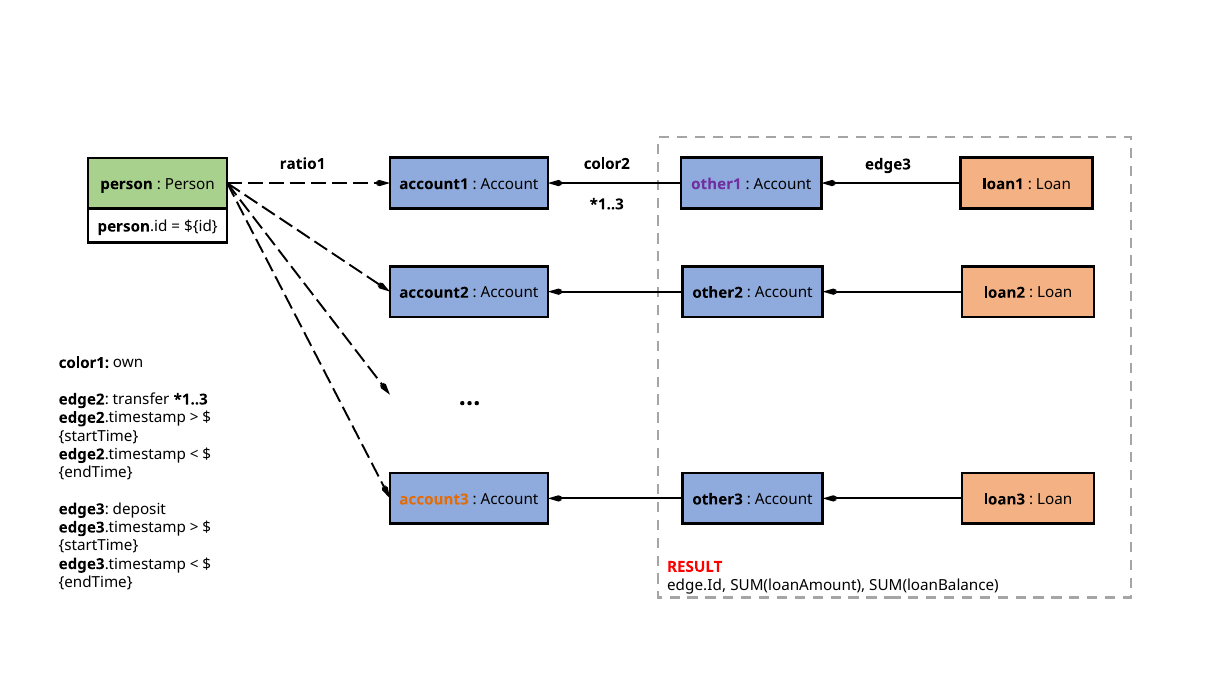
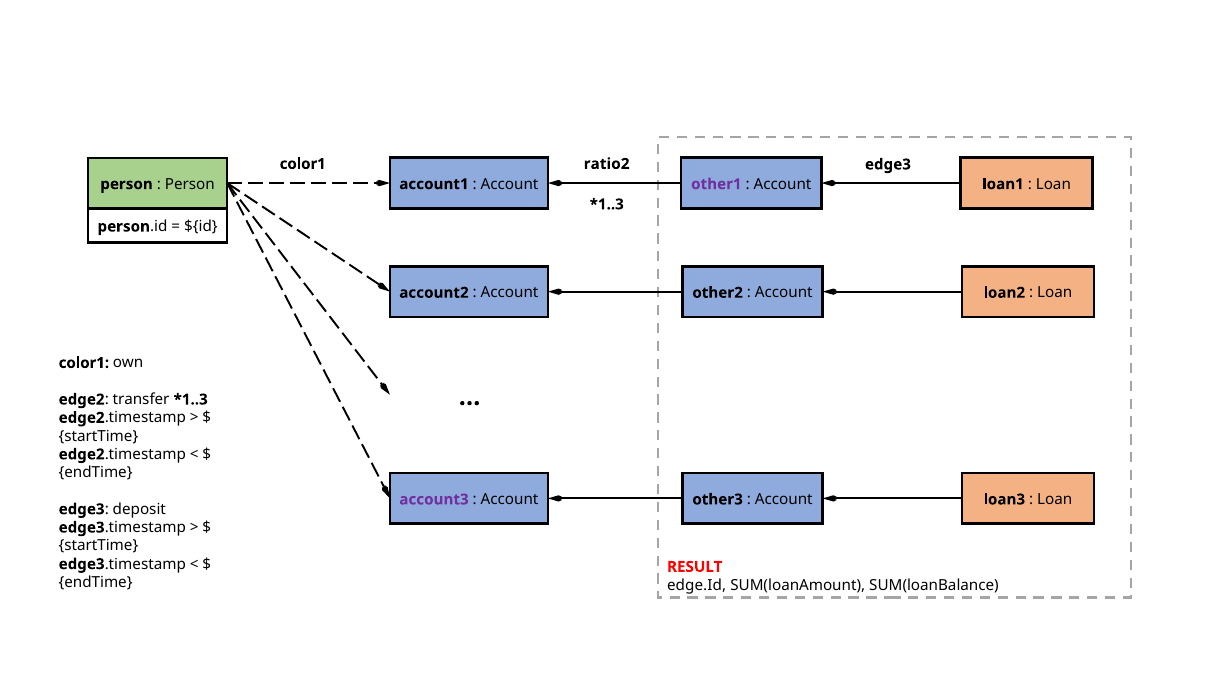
ratio1 at (303, 164): ratio1 -> color1
color2: color2 -> ratio2
account3 colour: orange -> purple
